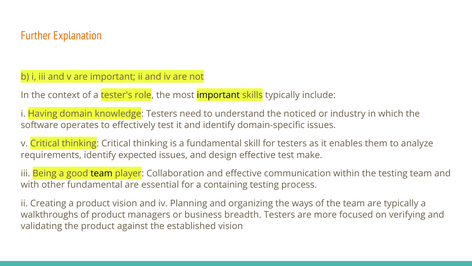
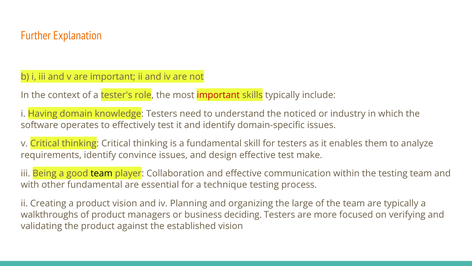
important at (218, 95) colour: black -> red
expected: expected -> convince
containing: containing -> technique
ways: ways -> large
breadth: breadth -> deciding
